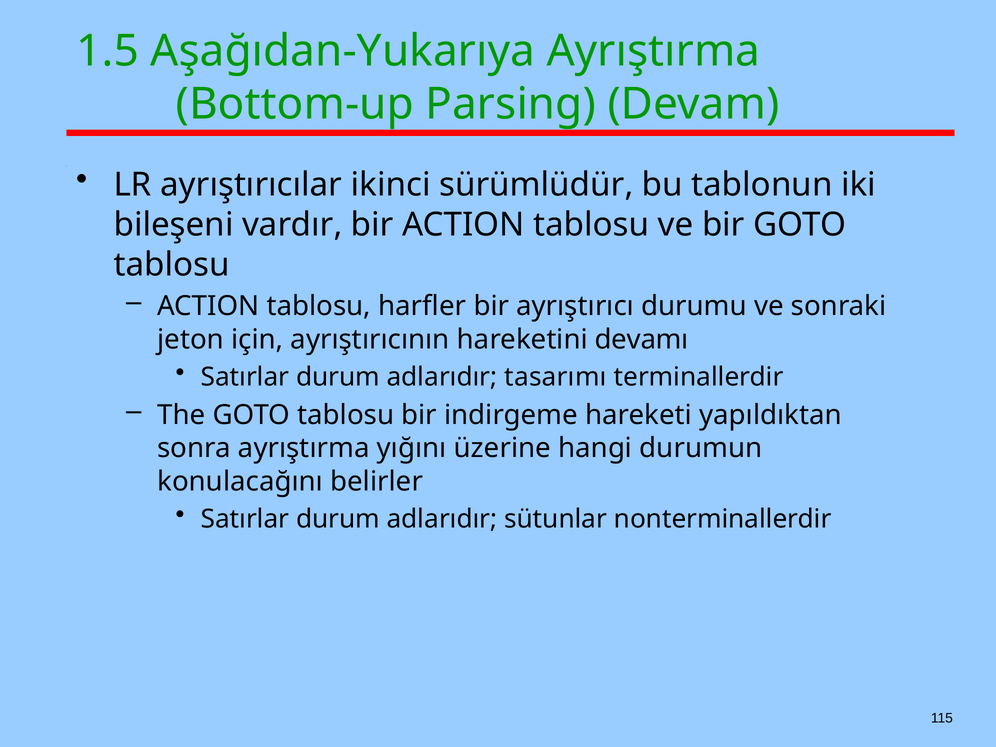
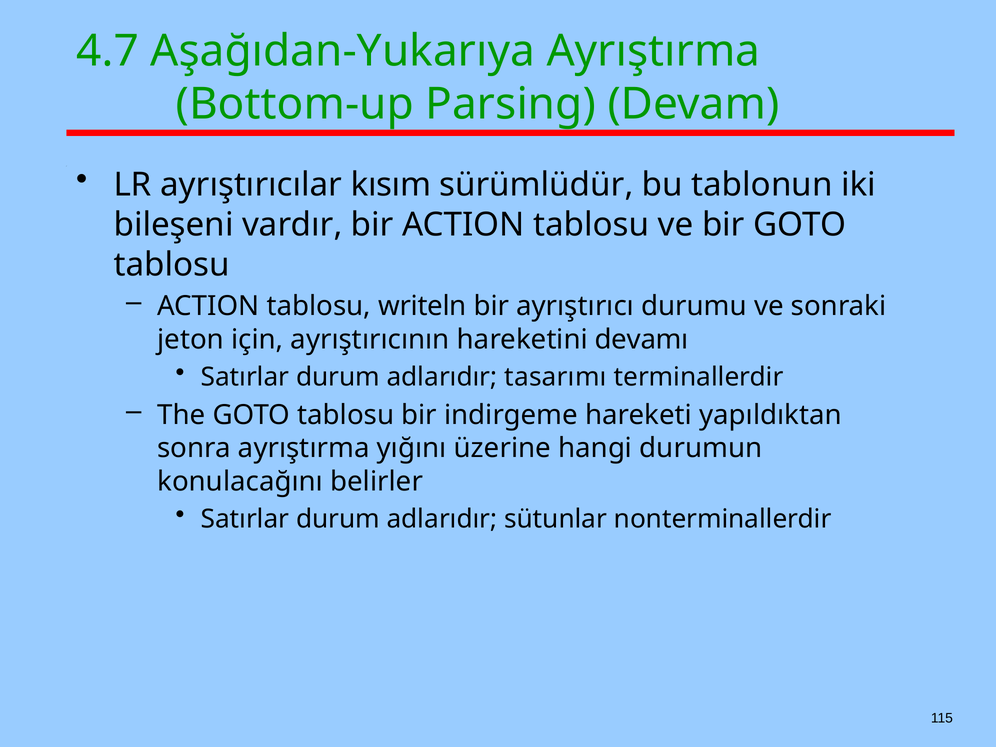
1.5: 1.5 -> 4.7
ikinci: ikinci -> kısım
harfler: harfler -> writeln
